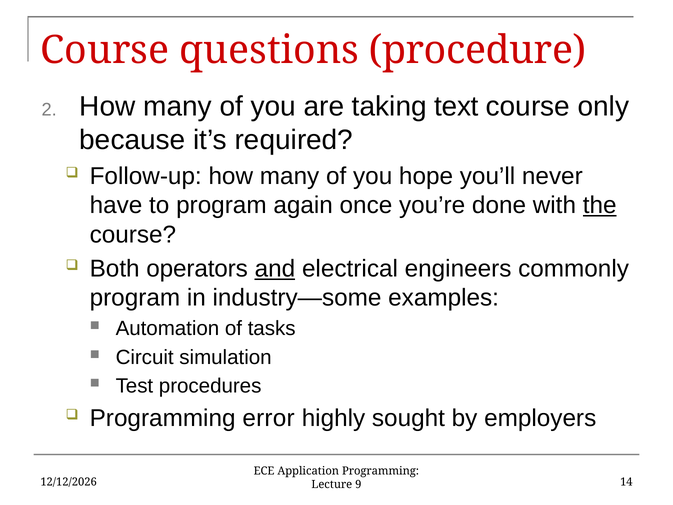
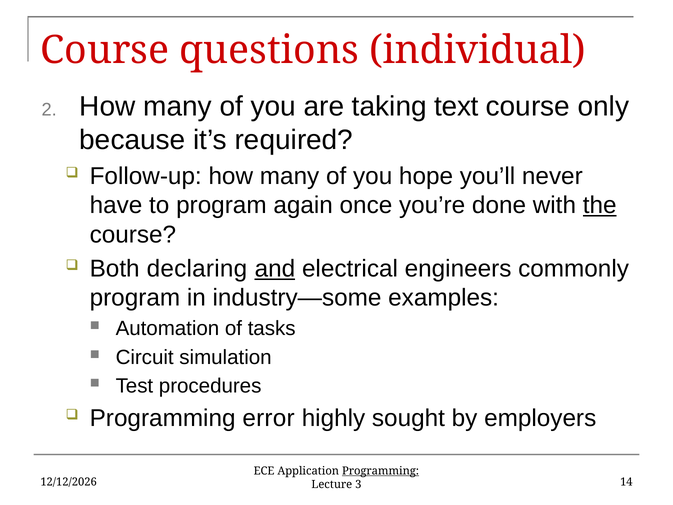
procedure: procedure -> individual
operators: operators -> declaring
Programming at (381, 471) underline: none -> present
9: 9 -> 3
